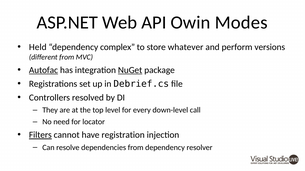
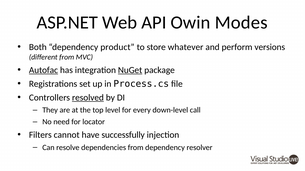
Held: Held -> Both
complex: complex -> product
Debrief.cs: Debrief.cs -> Process.cs
resolved underline: none -> present
Filters underline: present -> none
registration: registration -> successfully
